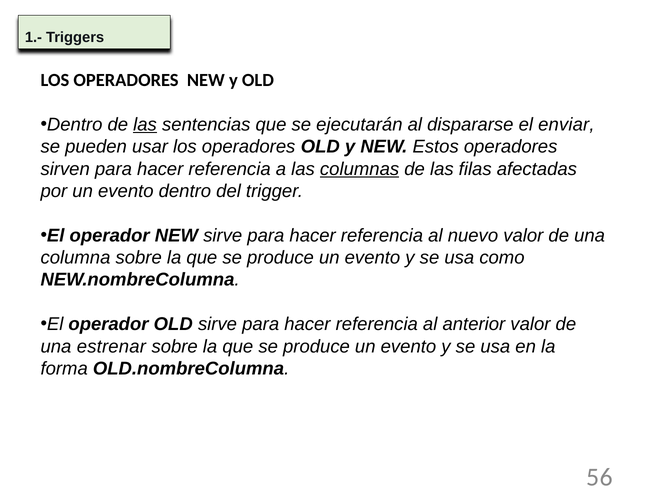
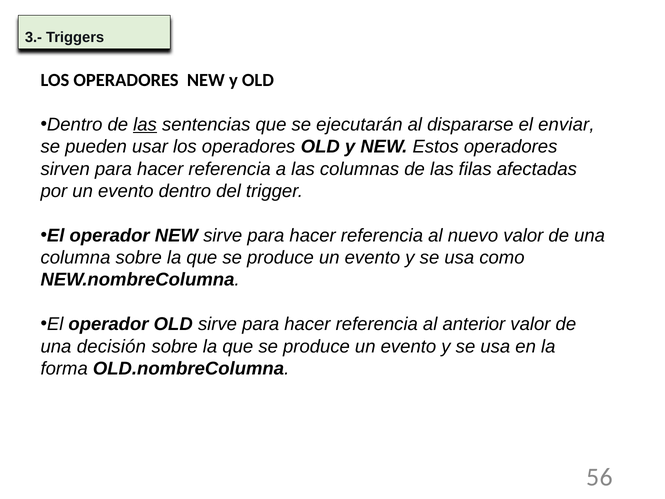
1.-: 1.- -> 3.-
columnas underline: present -> none
estrenar: estrenar -> decisión
